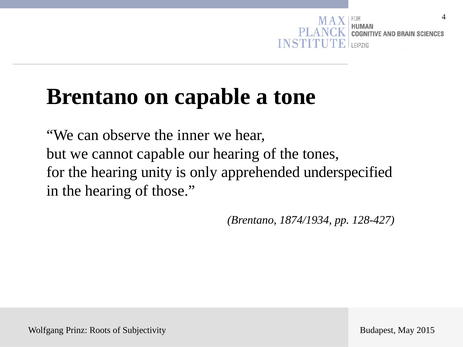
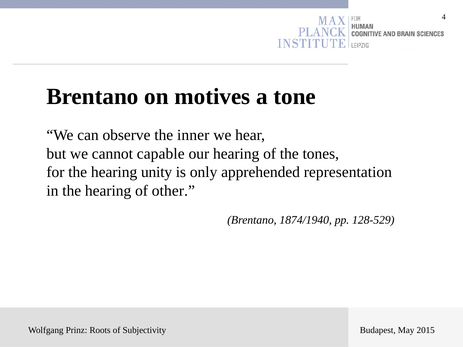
on capable: capable -> motives
underspecified: underspecified -> representation
those: those -> other
1874/1934: 1874/1934 -> 1874/1940
128-427: 128-427 -> 128-529
